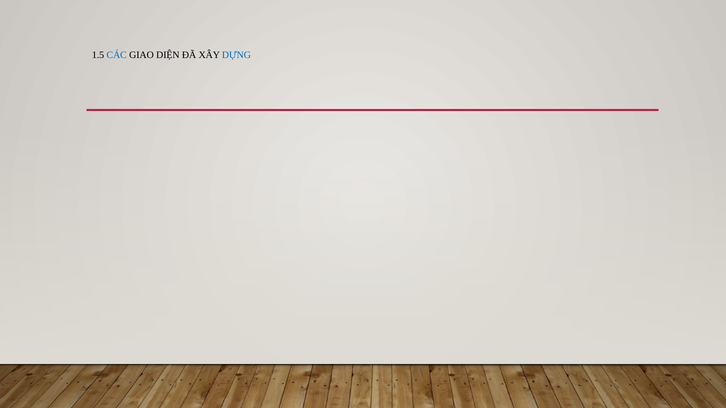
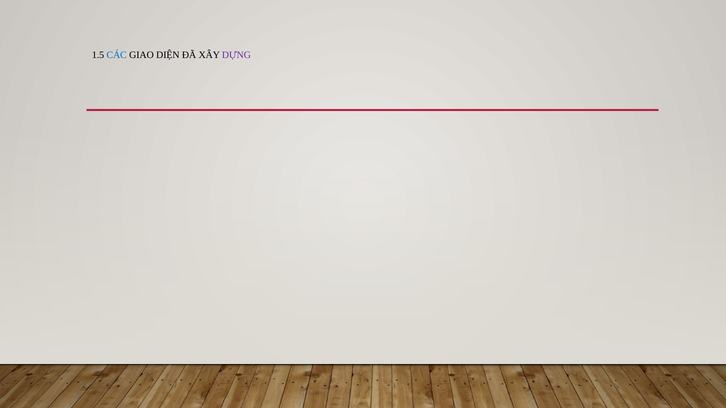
DỰNG colour: blue -> purple
